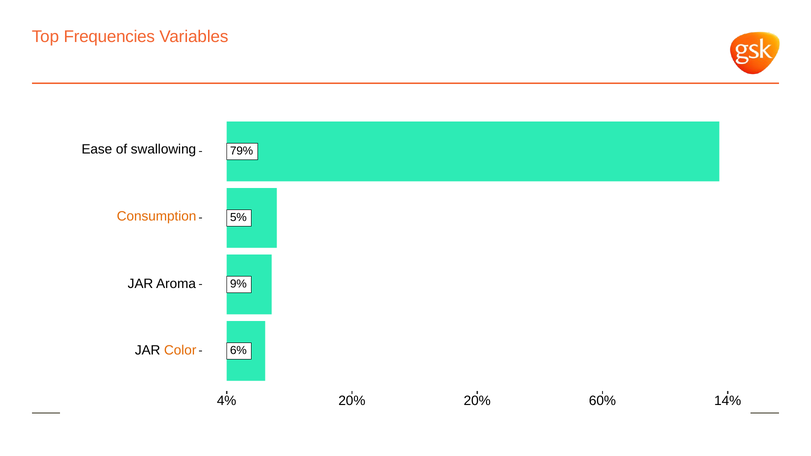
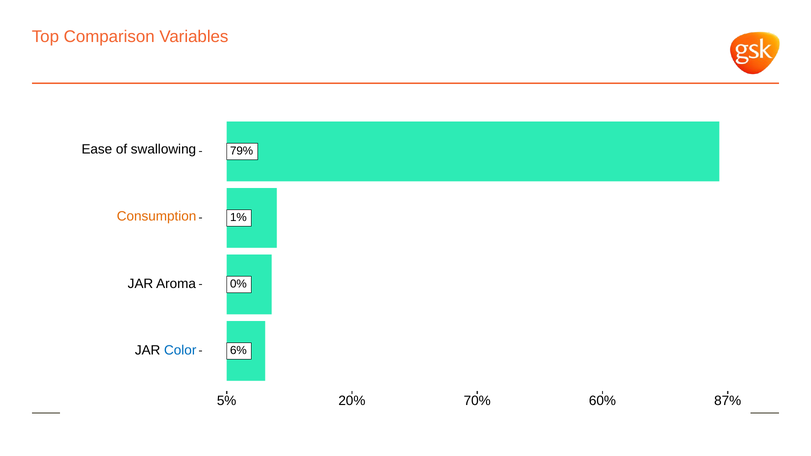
Frequencies: Frequencies -> Comparison
5%: 5% -> 1%
9%: 9% -> 0%
Color colour: orange -> blue
4%: 4% -> 5%
20% 20%: 20% -> 70%
14%: 14% -> 87%
